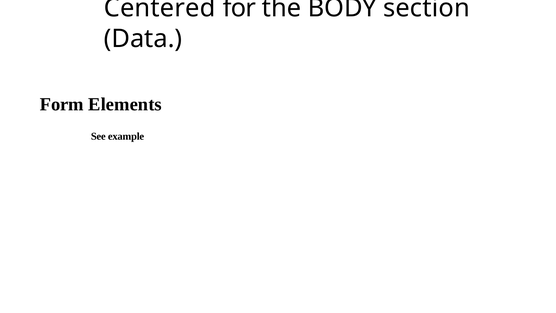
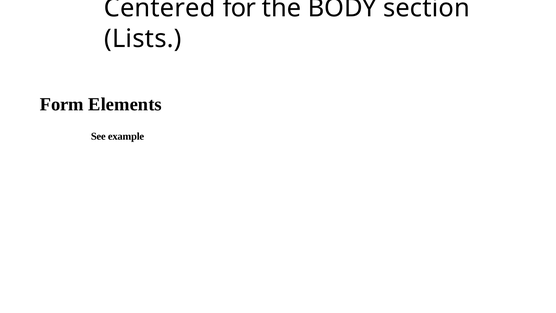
Data: Data -> Lists
